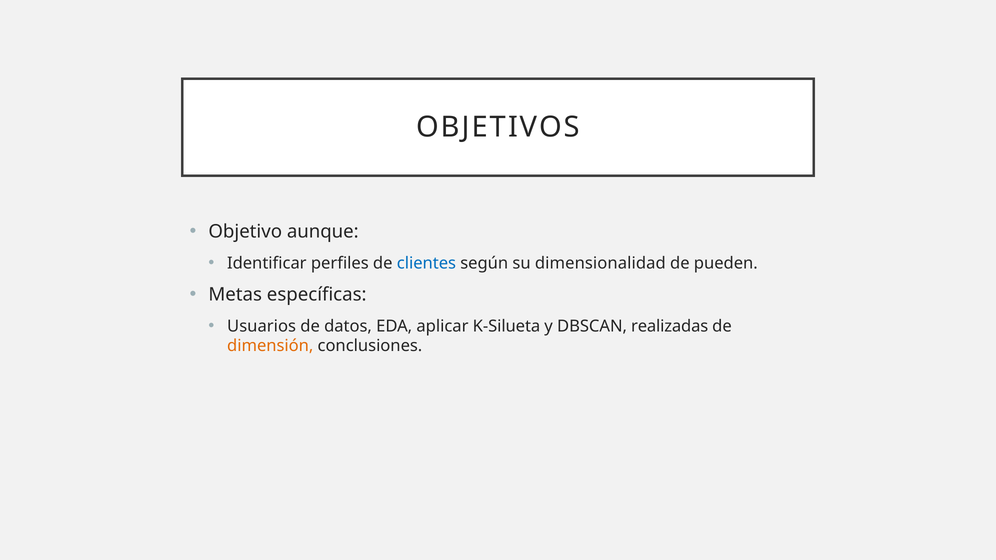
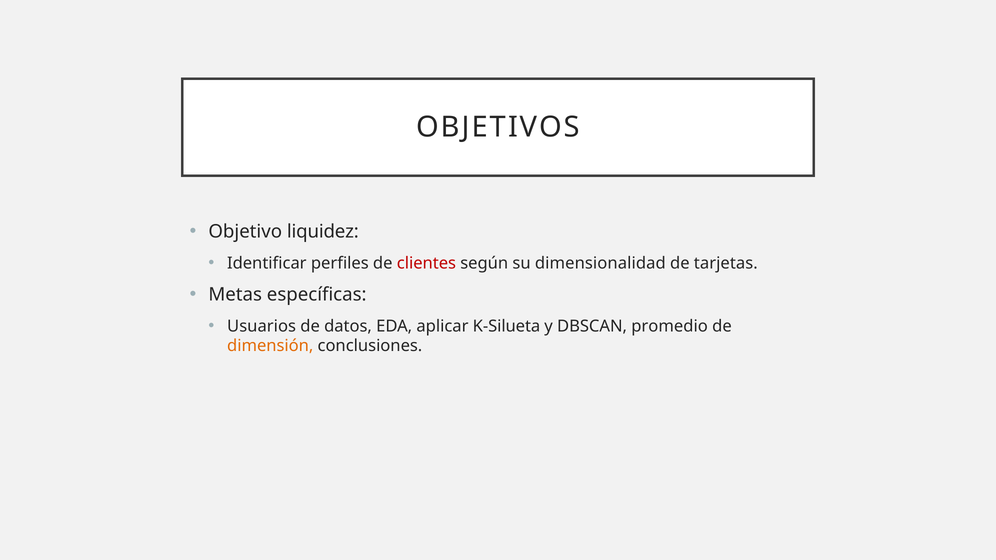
aunque: aunque -> liquidez
clientes colour: blue -> red
pueden: pueden -> tarjetas
realizadas: realizadas -> promedio
